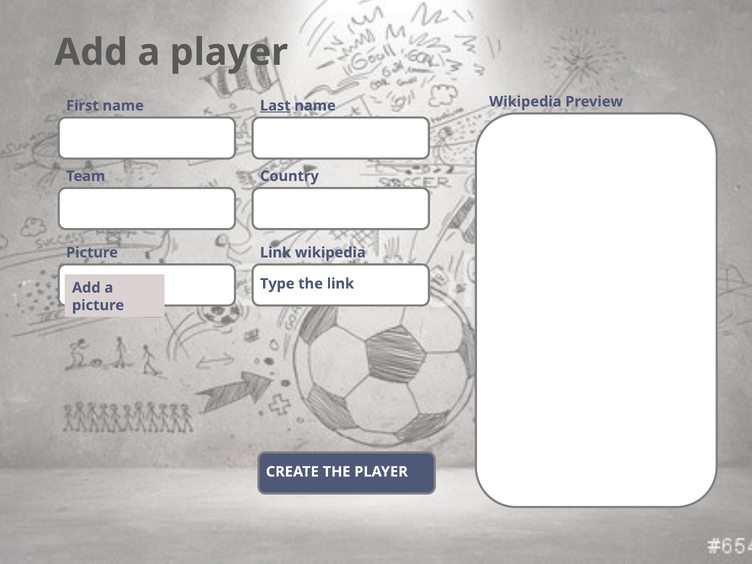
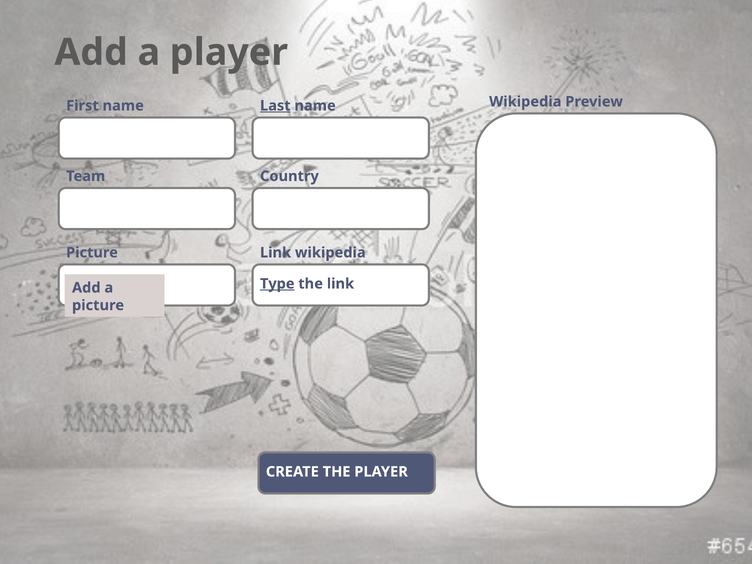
Type underline: none -> present
